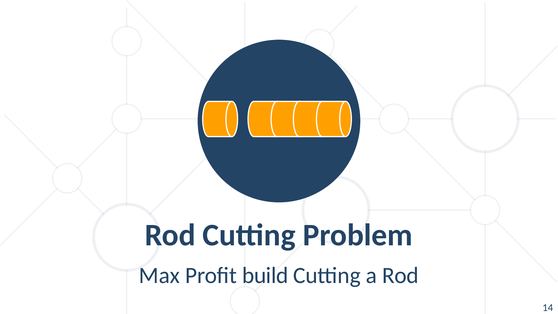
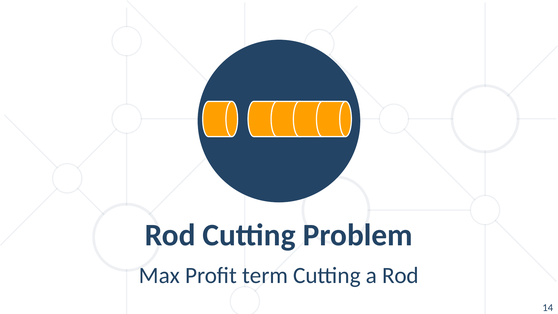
build: build -> term
